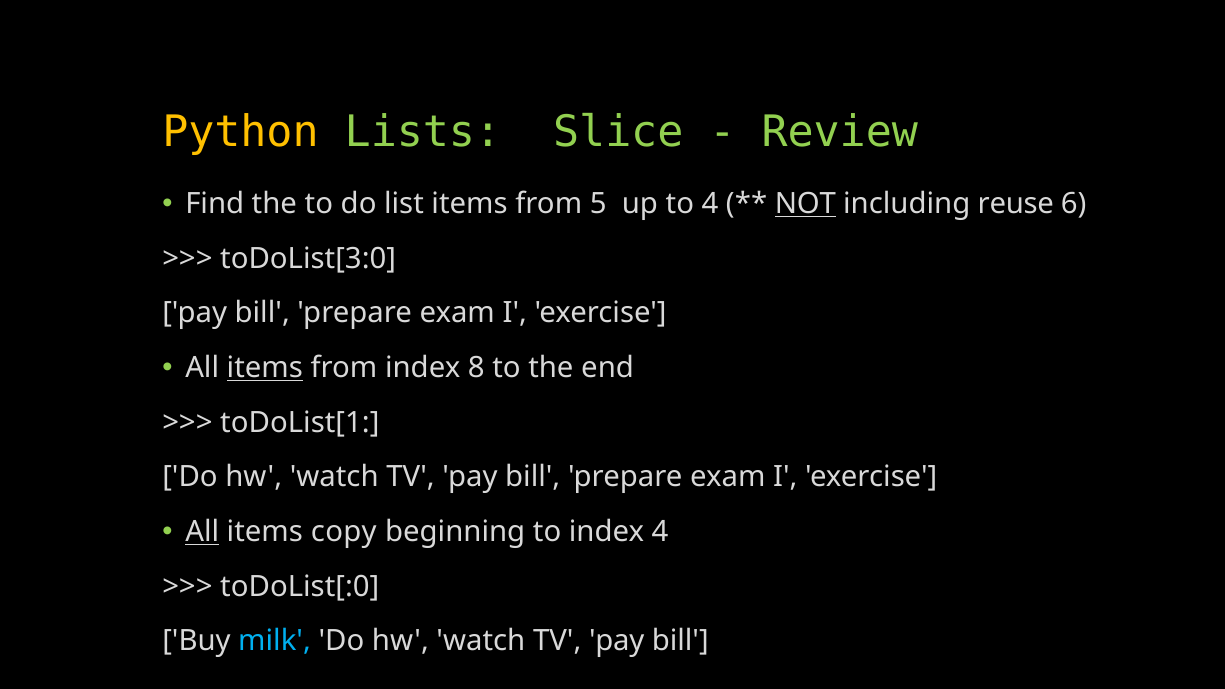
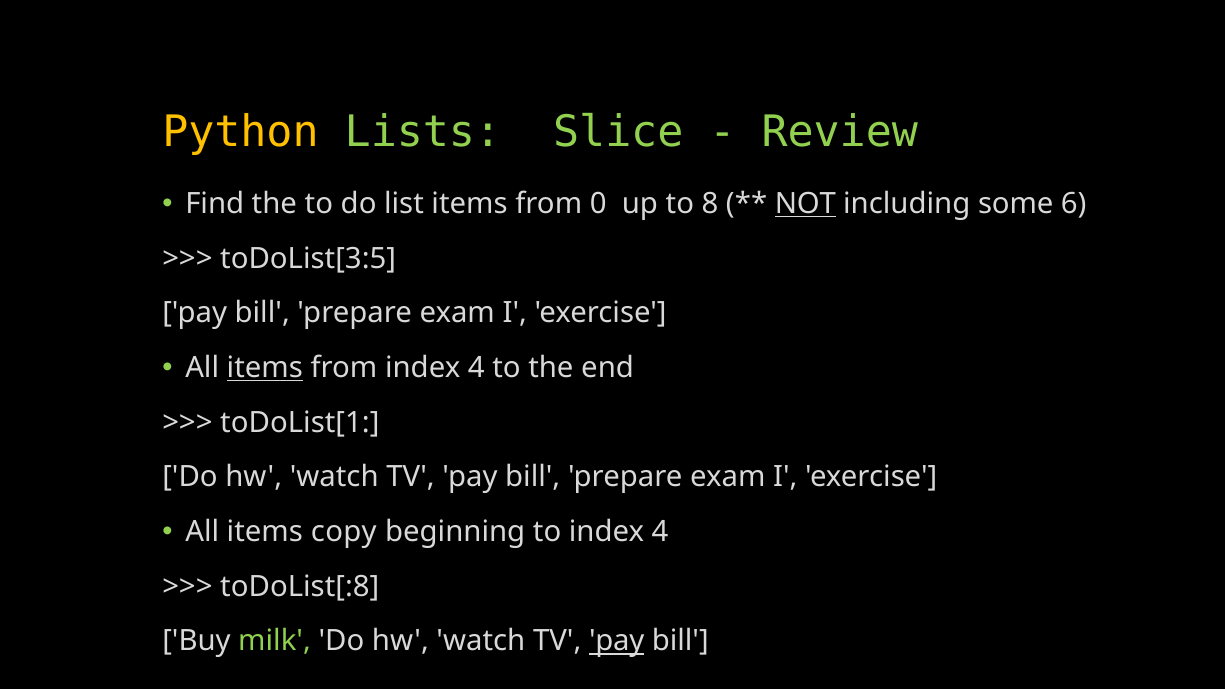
5: 5 -> 0
to 4: 4 -> 8
reuse: reuse -> some
toDoList[3:0: toDoList[3:0 -> toDoList[3:5
from index 8: 8 -> 4
All at (202, 532) underline: present -> none
toDoList[:0: toDoList[:0 -> toDoList[:8
milk colour: light blue -> light green
pay at (617, 641) underline: none -> present
